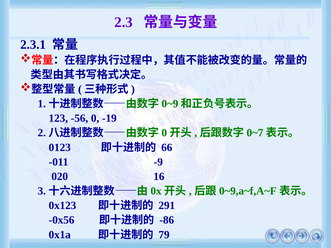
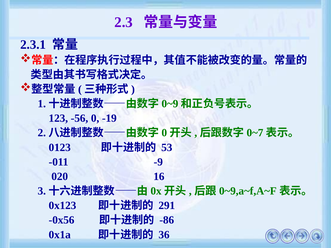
66: 66 -> 53
79: 79 -> 36
